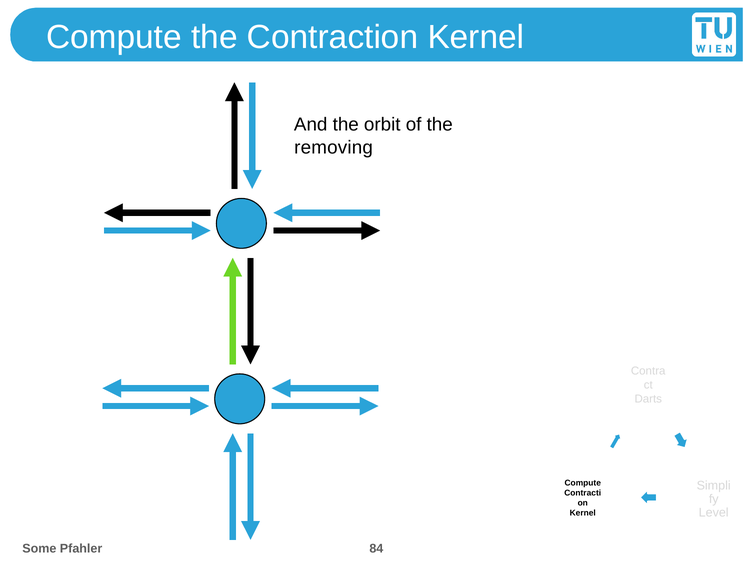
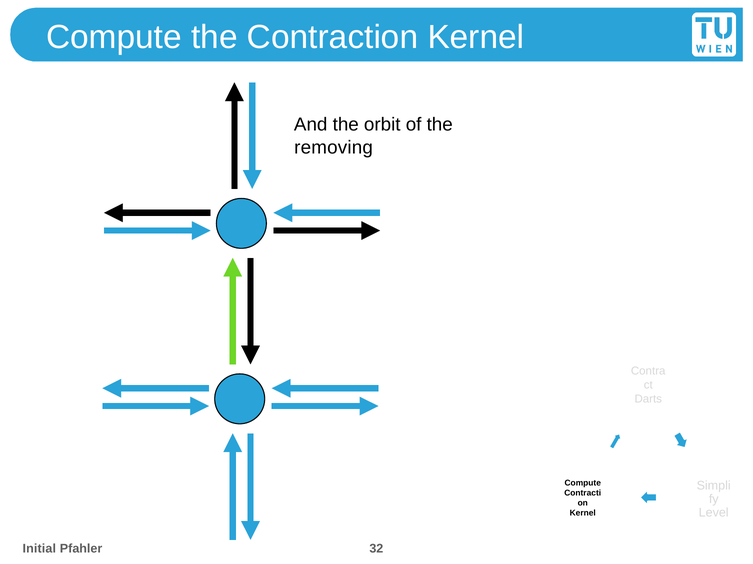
Some: Some -> Initial
84: 84 -> 32
